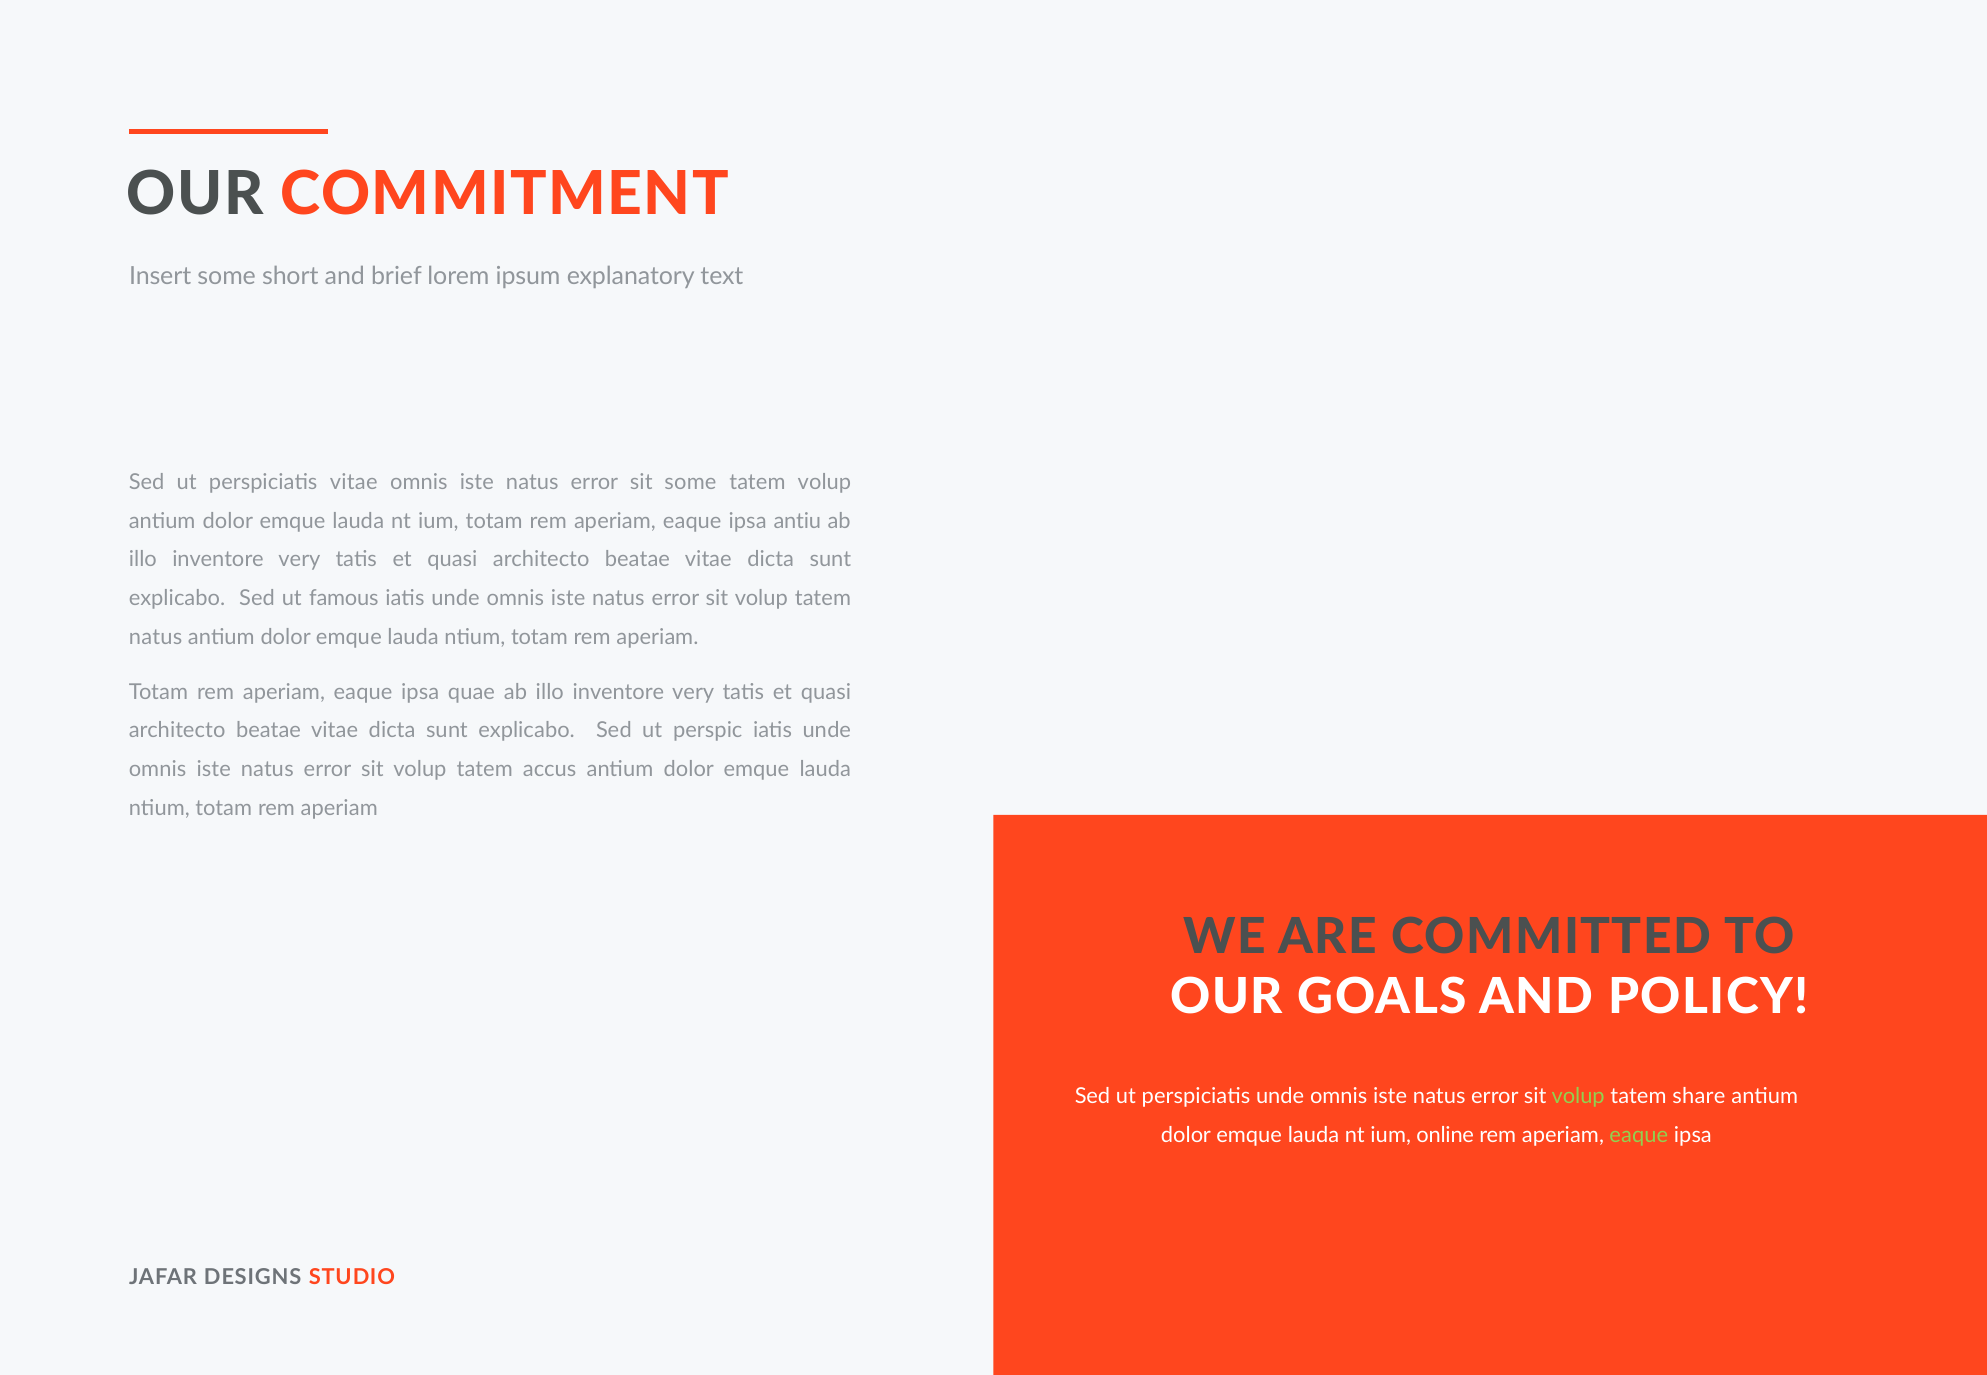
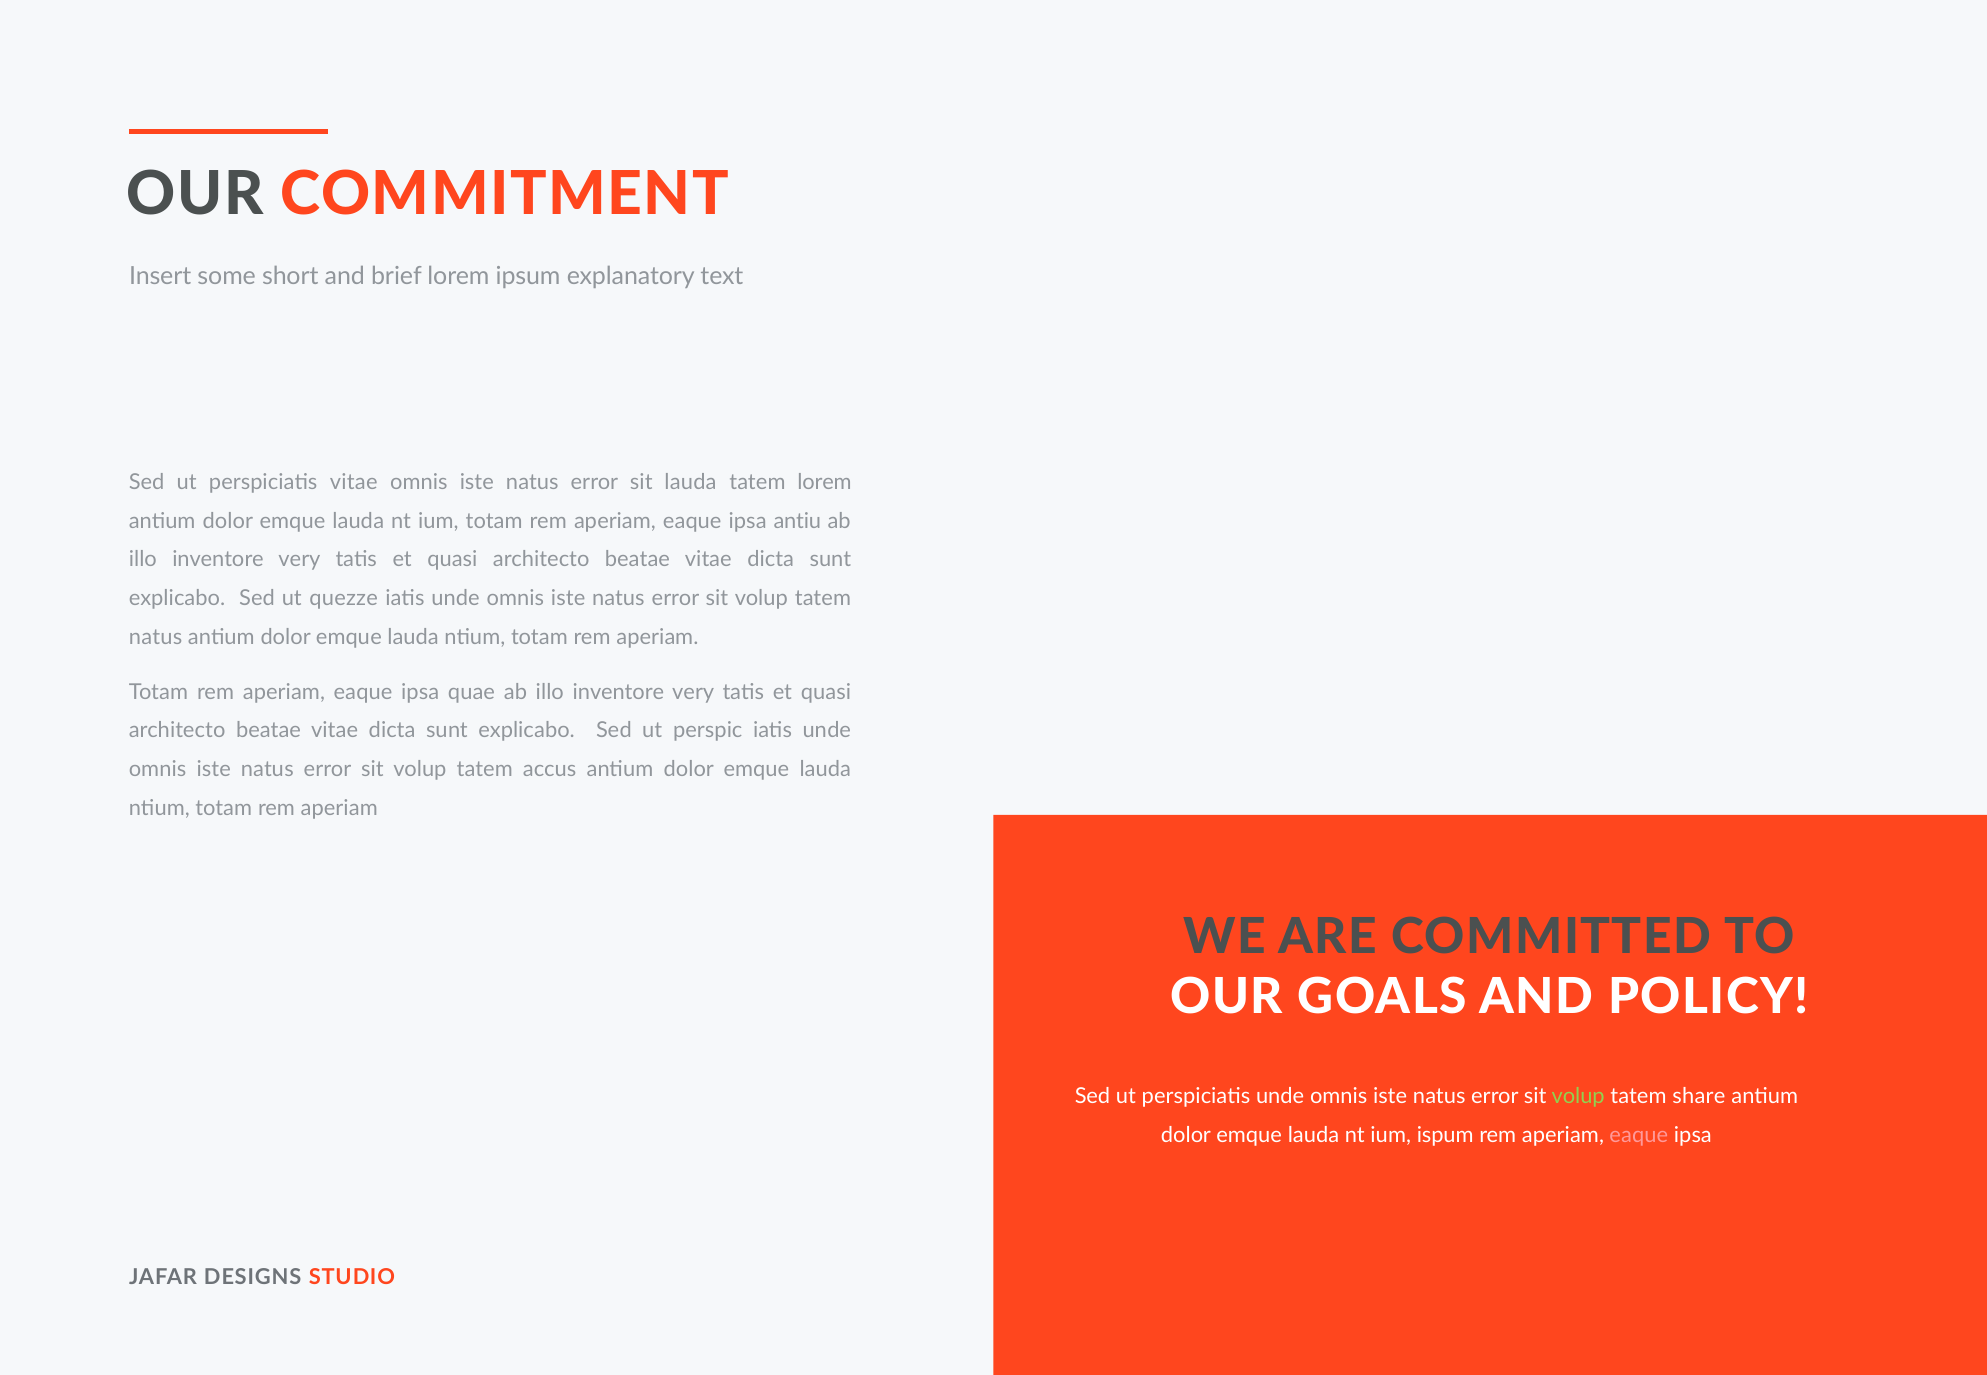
sit some: some -> lauda
tatem volup: volup -> lorem
famous: famous -> quezze
online: online -> ispum
eaque at (1639, 1136) colour: light green -> pink
